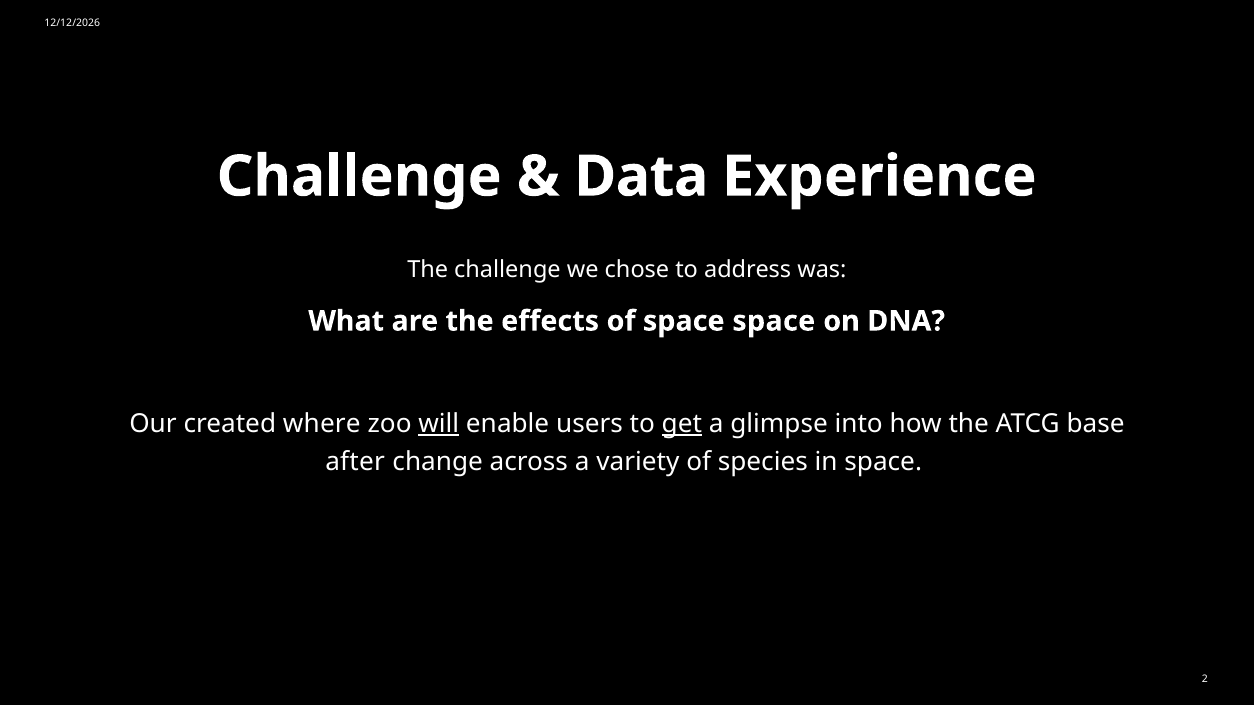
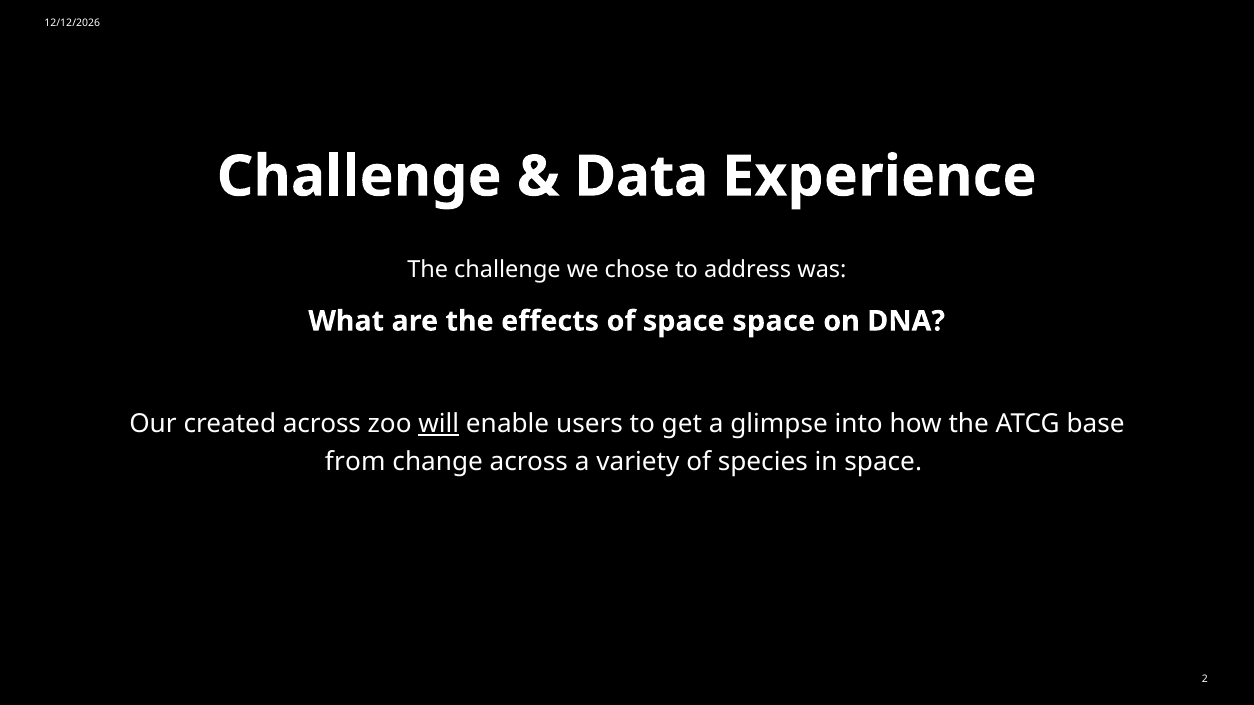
created where: where -> across
get underline: present -> none
after: after -> from
